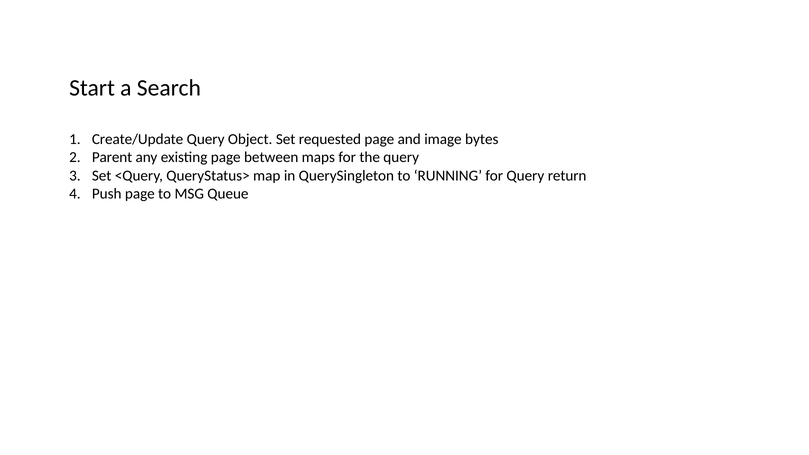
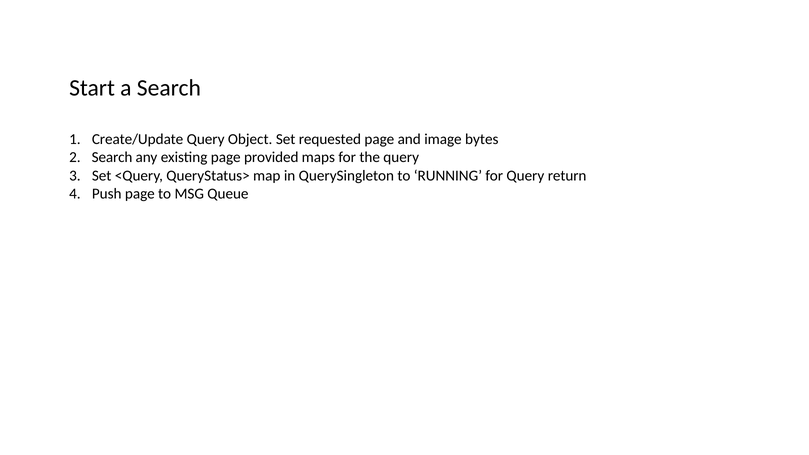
Parent at (112, 157): Parent -> Search
between: between -> provided
